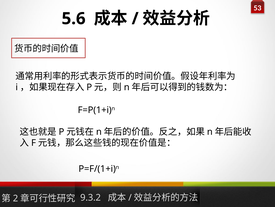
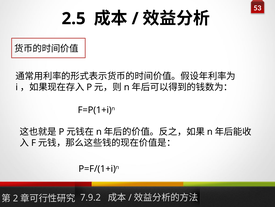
5.6: 5.6 -> 2.5
9.3.2: 9.3.2 -> 7.9.2
